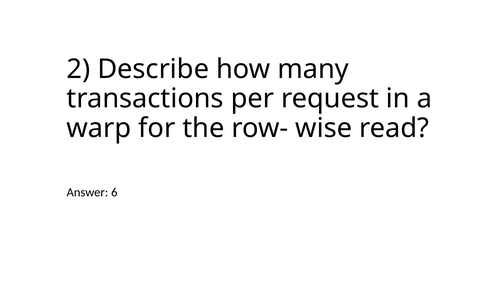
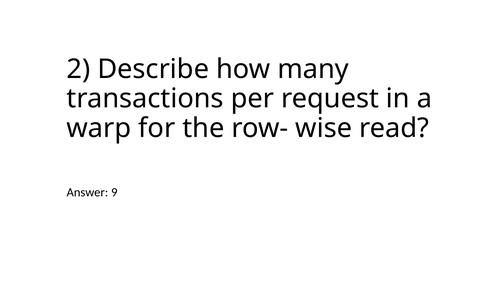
6: 6 -> 9
